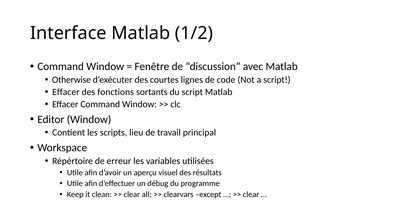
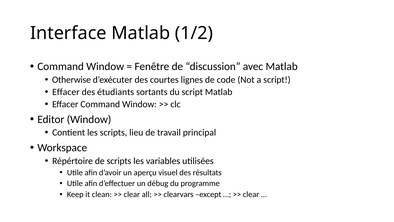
fonctions: fonctions -> étudiants
de erreur: erreur -> scripts
